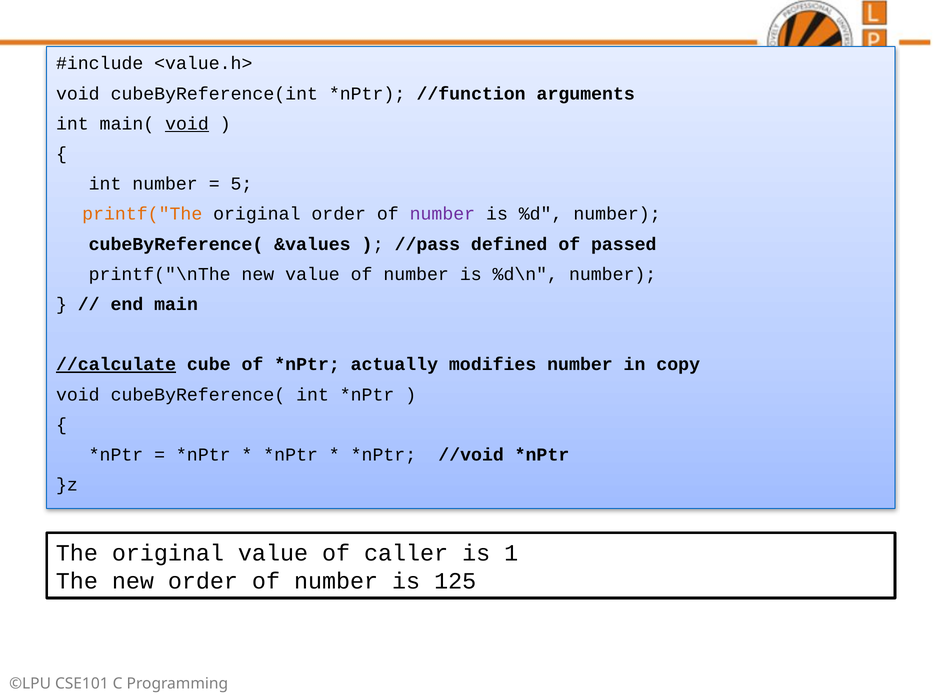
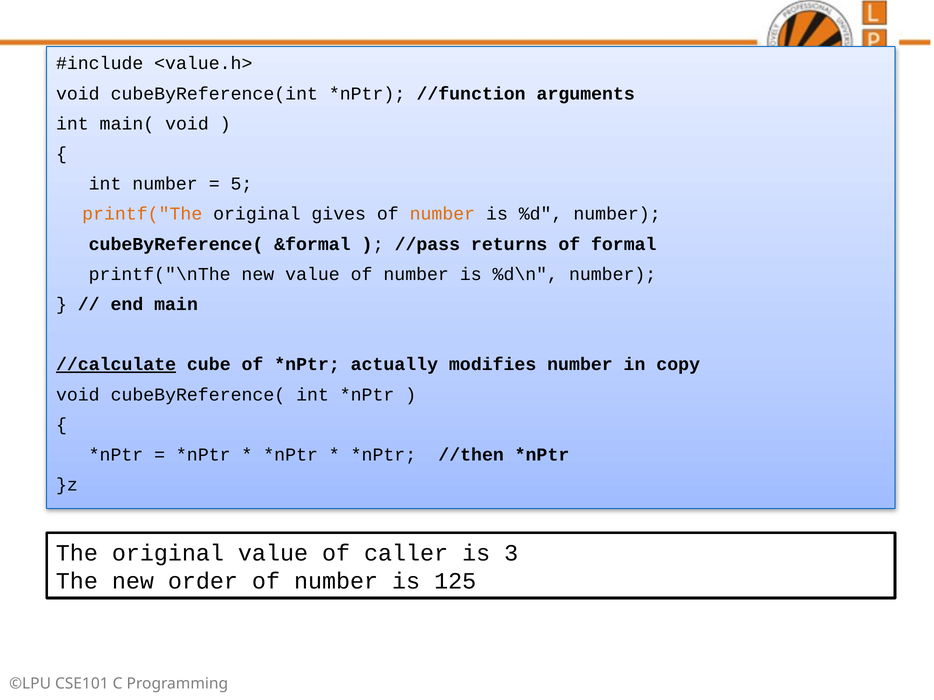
void at (187, 124) underline: present -> none
original order: order -> gives
number at (442, 214) colour: purple -> orange
&values: &values -> &formal
defined: defined -> returns
passed: passed -> formal
//void: //void -> //then
1: 1 -> 3
